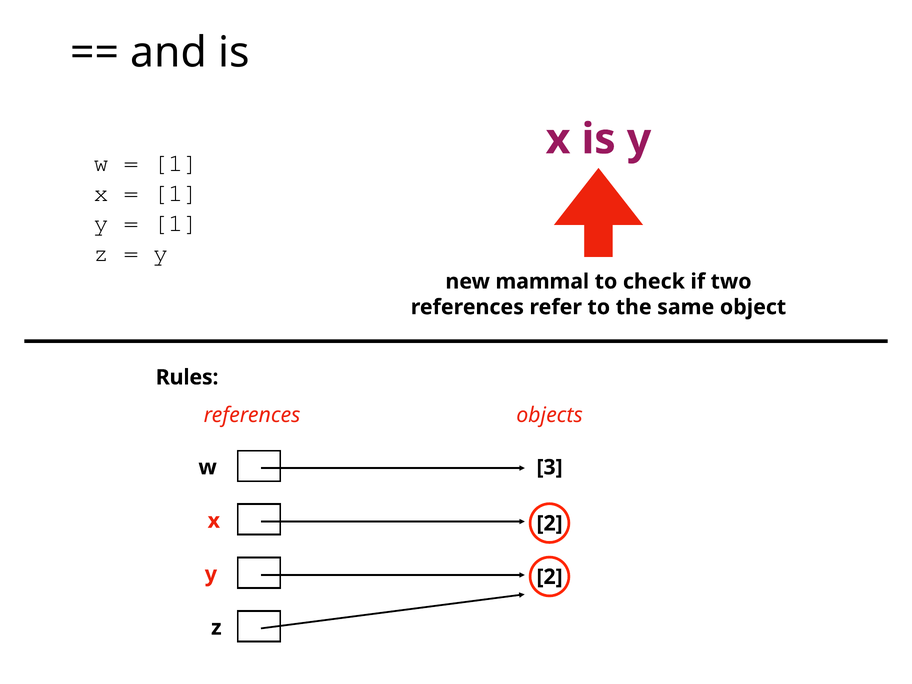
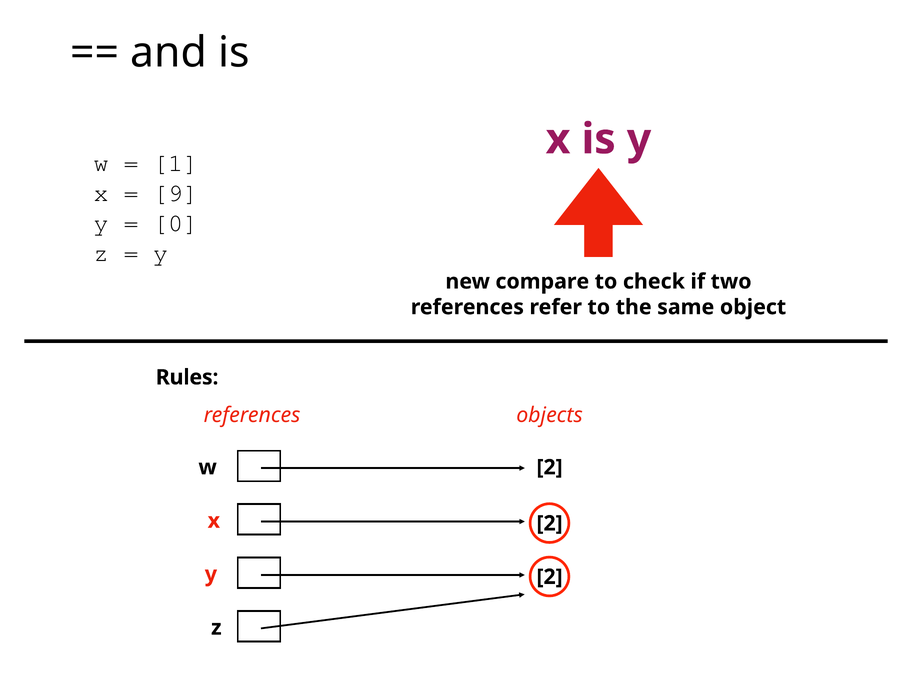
1 at (176, 193): 1 -> 9
1 at (176, 223): 1 -> 0
mammal: mammal -> compare
w 3: 3 -> 2
